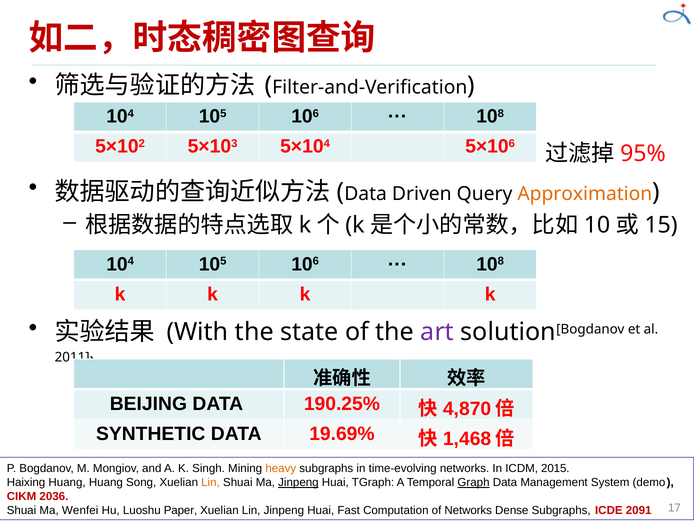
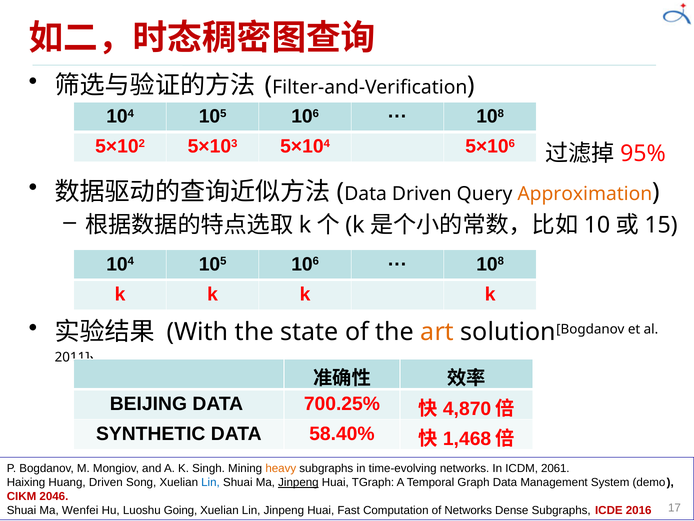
art colour: purple -> orange
190.25%: 190.25% -> 700.25%
19.69%: 19.69% -> 58.40%
2015: 2015 -> 2061
Huang Huang: Huang -> Driven
Lin at (210, 482) colour: orange -> blue
Graph underline: present -> none
2036: 2036 -> 2046
Paper: Paper -> Going
2091: 2091 -> 2016
